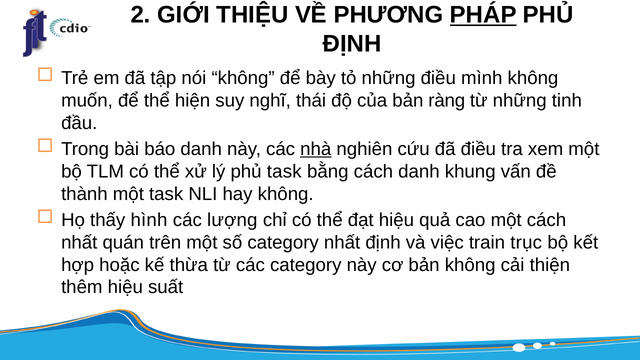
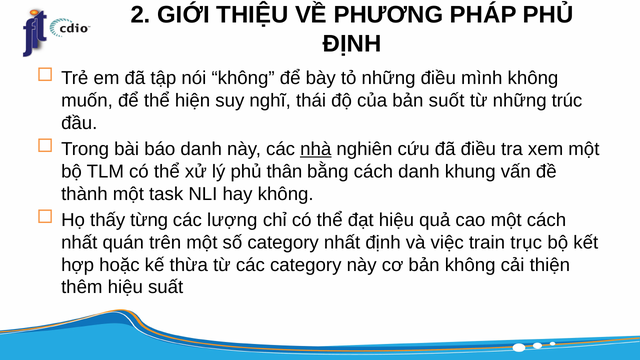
PHÁP underline: present -> none
ràng: ràng -> suốt
tinh: tinh -> trúc
phủ task: task -> thân
hình: hình -> từng
